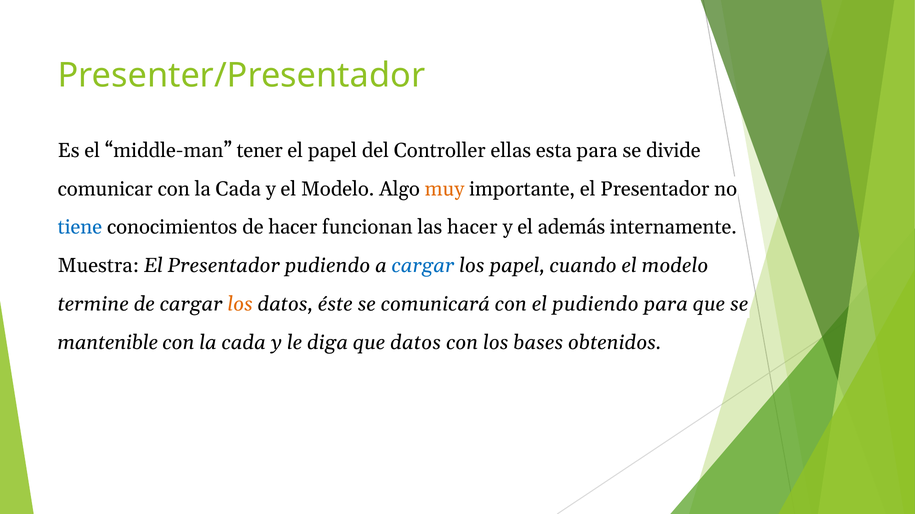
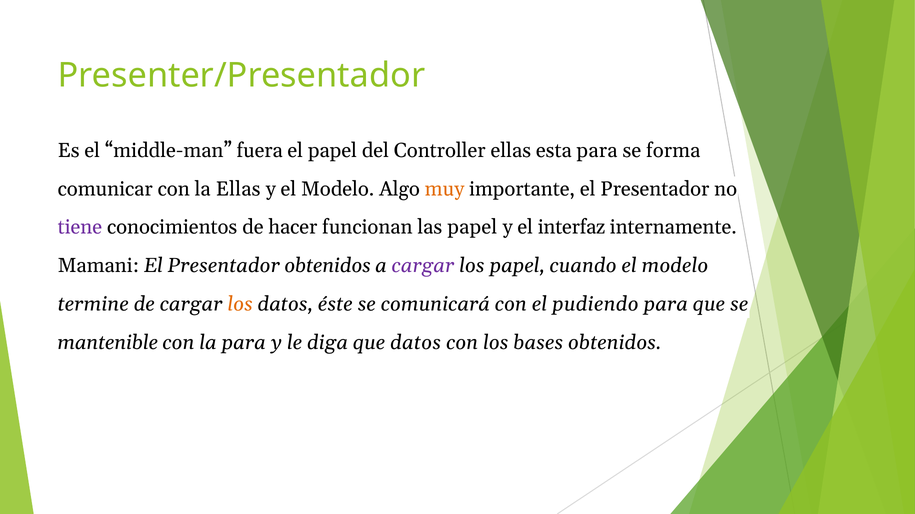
tener: tener -> fuera
divide: divide -> forma
comunicar con la Cada: Cada -> Ellas
tiene colour: blue -> purple
las hacer: hacer -> papel
además: además -> interfaz
Muestra: Muestra -> Mamani
Presentador pudiendo: pudiendo -> obtenidos
cargar at (423, 266) colour: blue -> purple
cada at (244, 343): cada -> para
